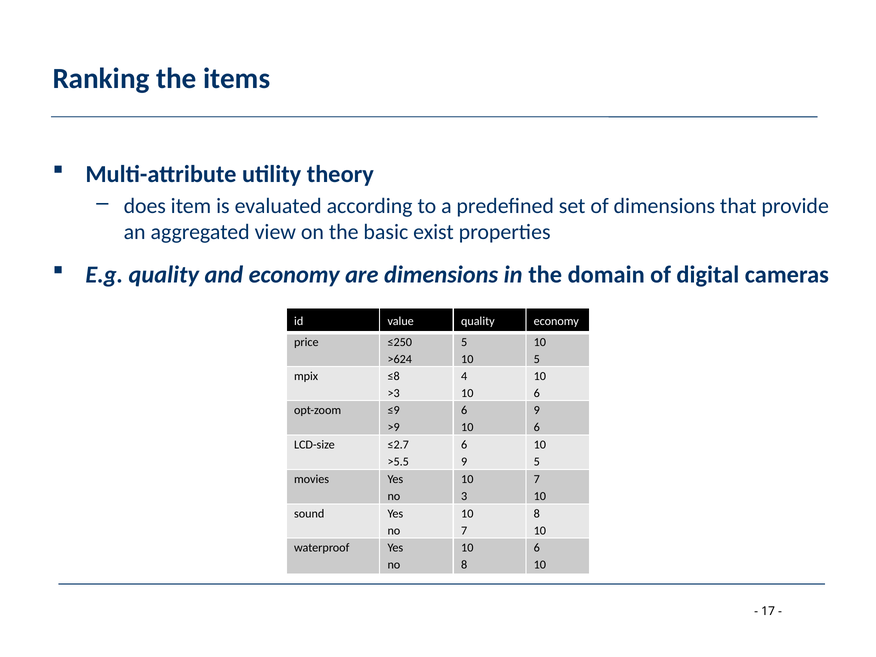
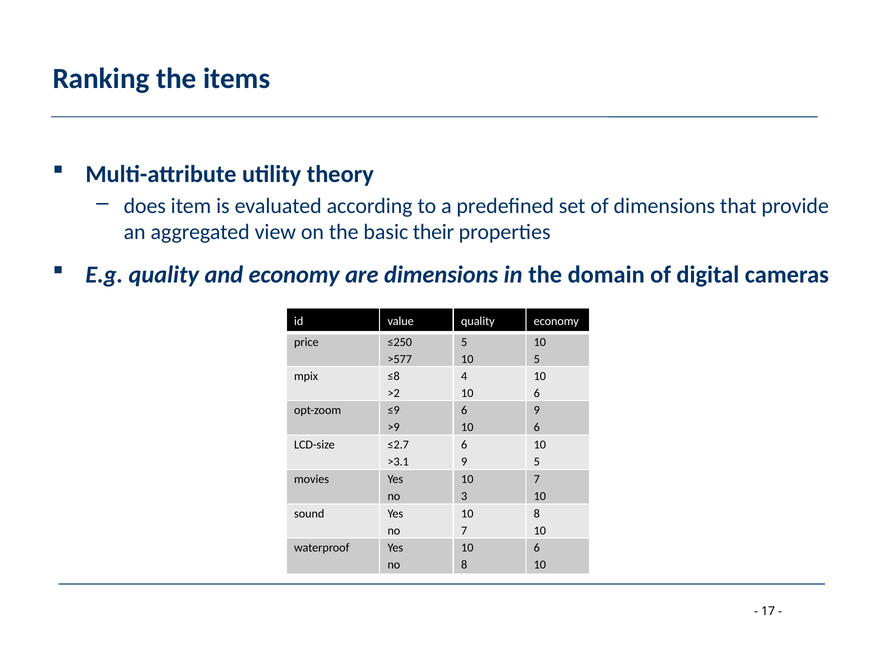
exist: exist -> their
>624: >624 -> >577
>3: >3 -> >2
>5.5: >5.5 -> >3.1
